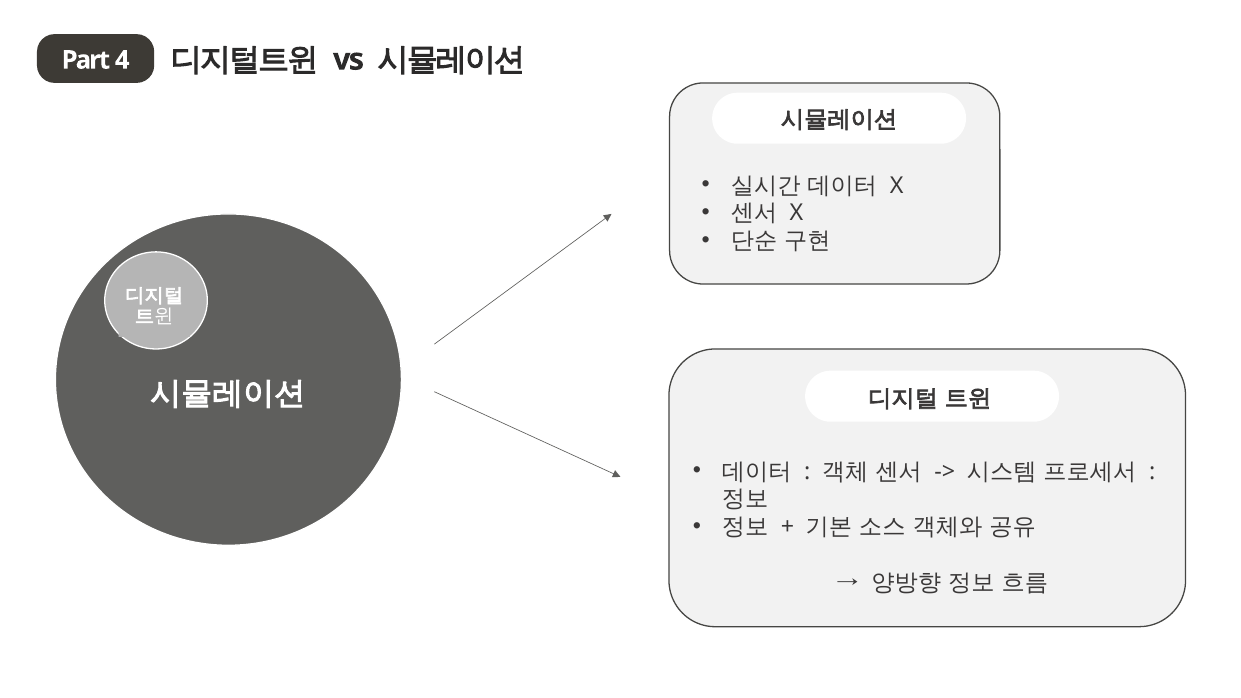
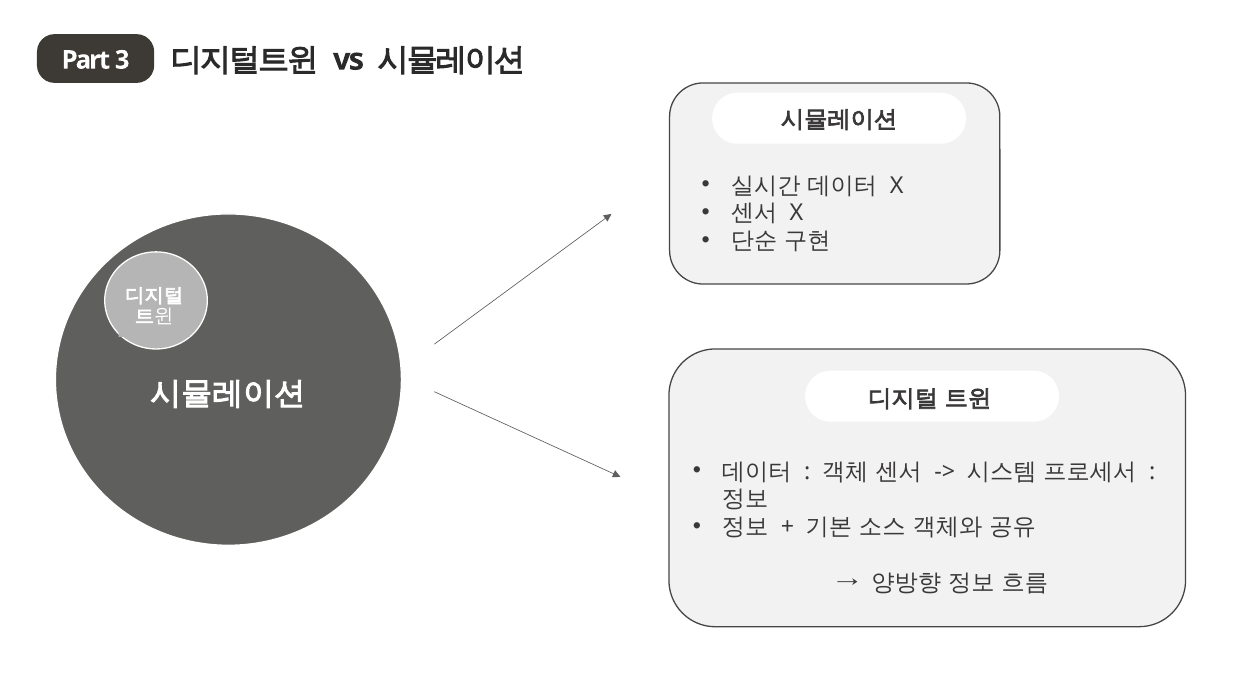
4: 4 -> 3
